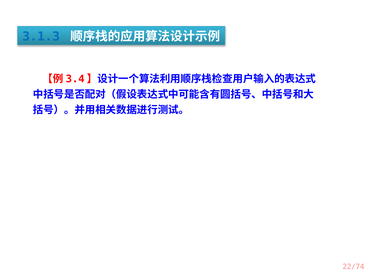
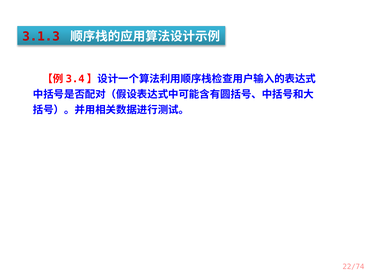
3.1.3 colour: blue -> red
